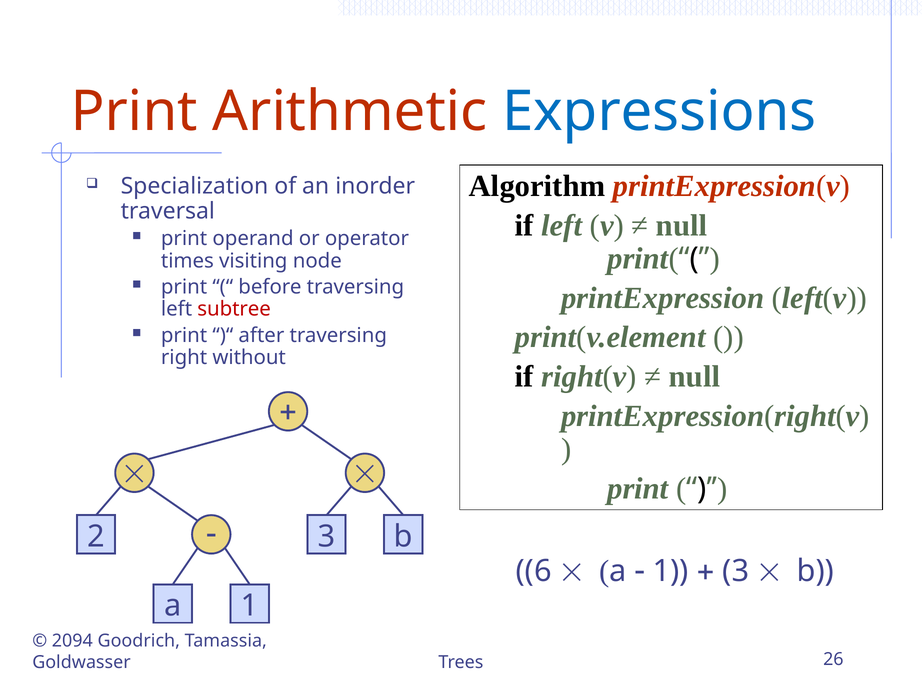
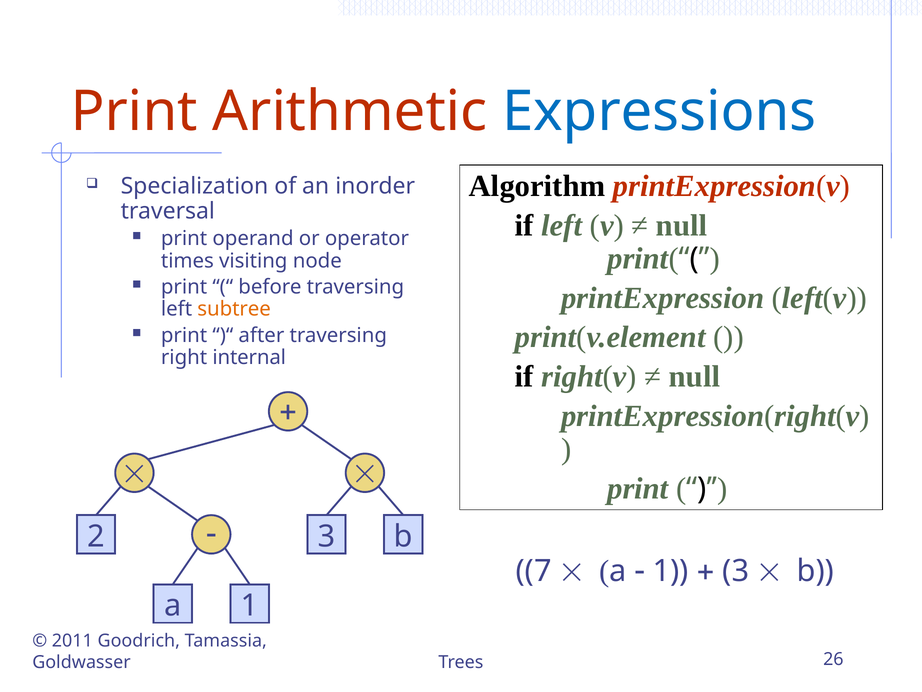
subtree colour: red -> orange
without: without -> internal
6: 6 -> 7
2094: 2094 -> 2011
